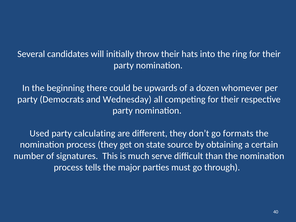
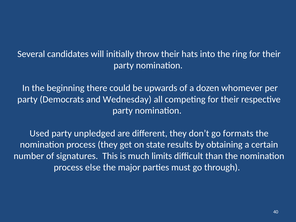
calculating: calculating -> unpledged
source: source -> results
serve: serve -> limits
tells: tells -> else
